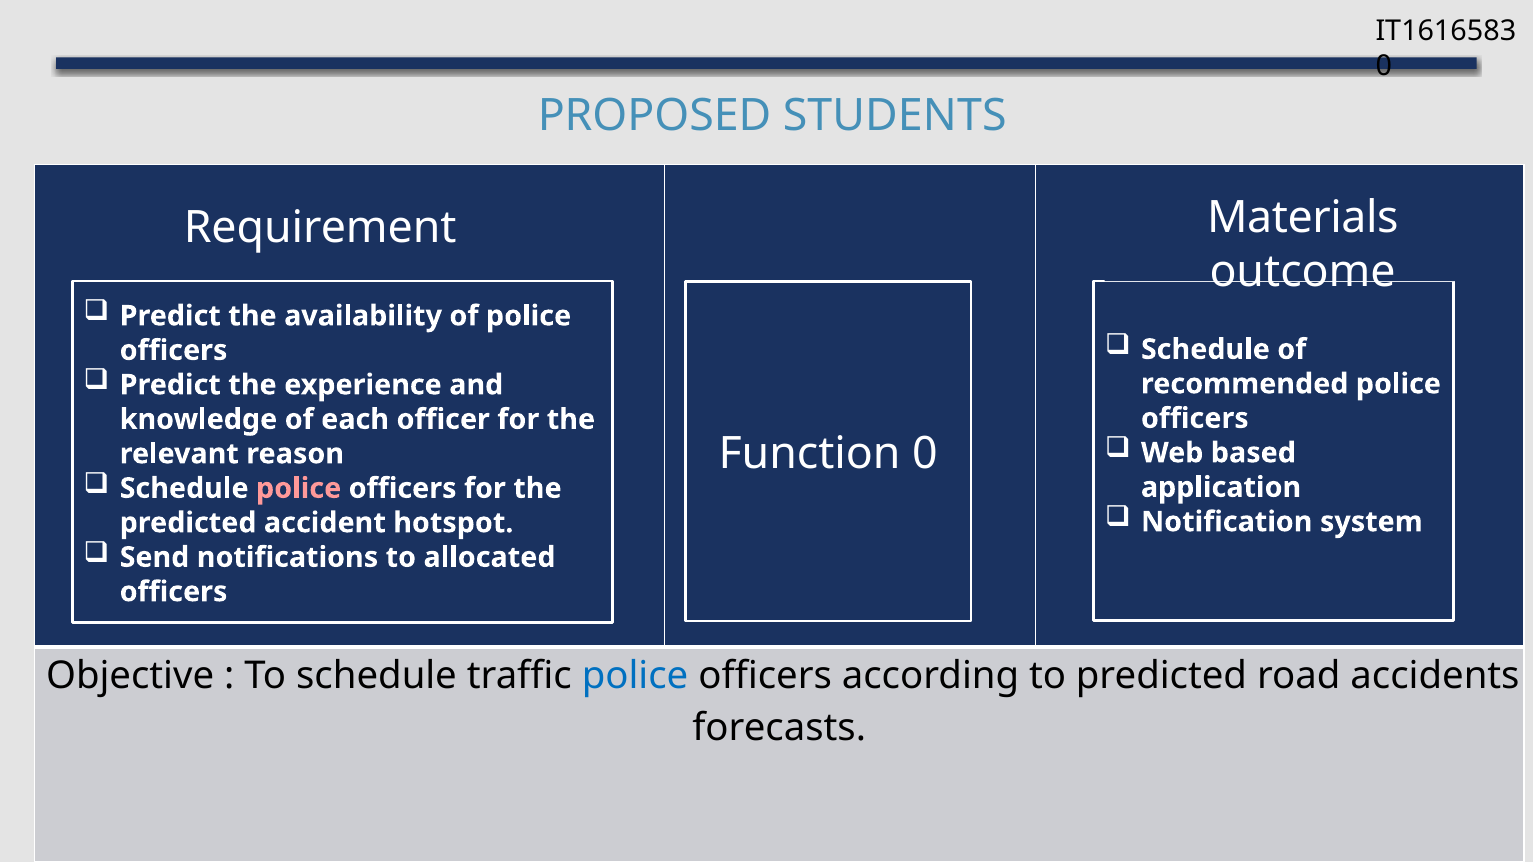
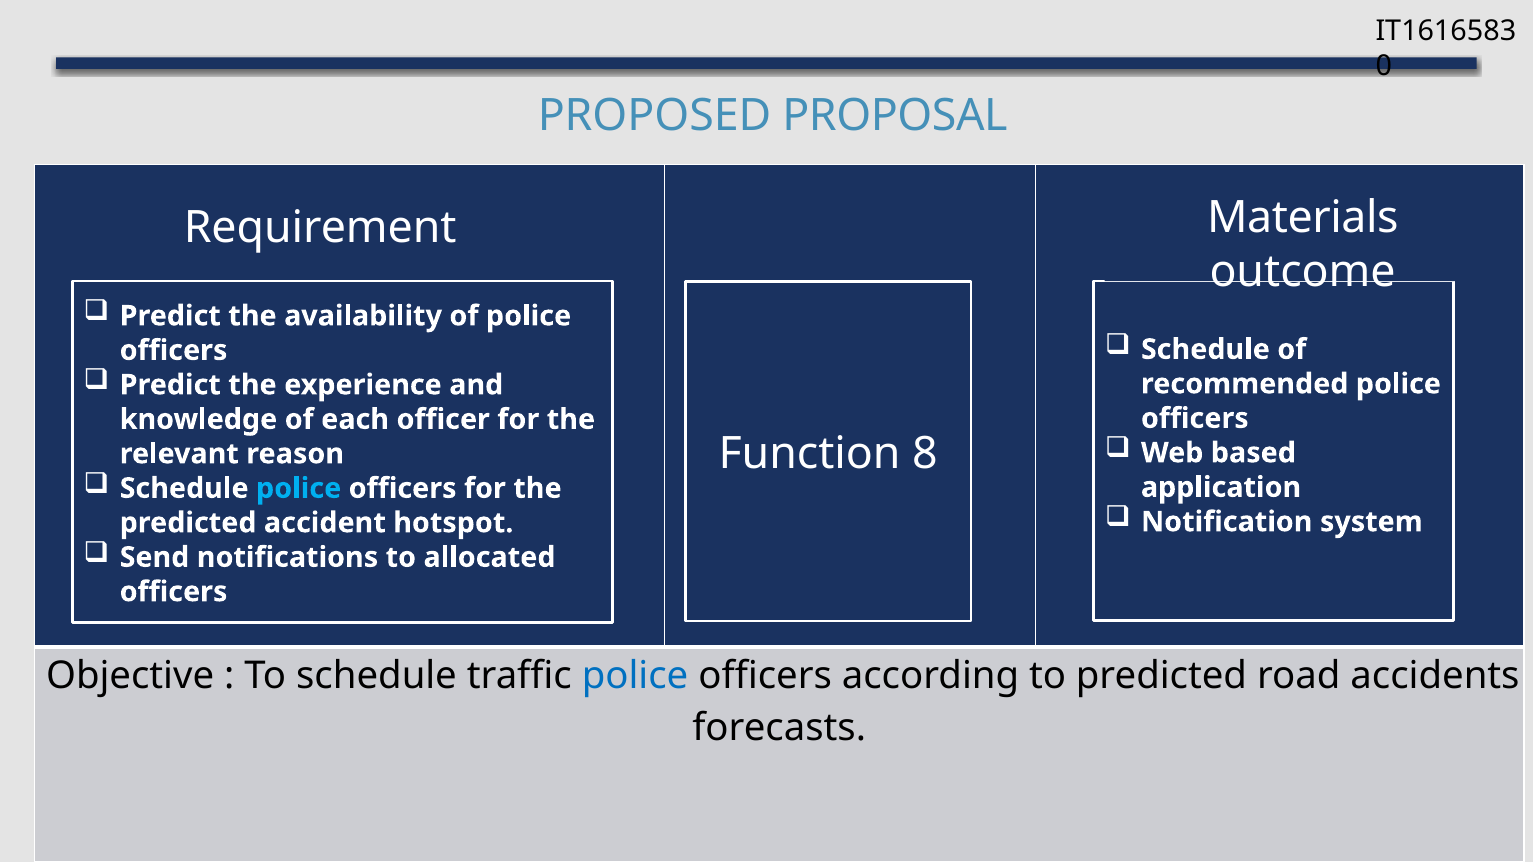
STUDENTS: STUDENTS -> PROPOSAL
Function 0: 0 -> 8
police at (299, 489) colour: pink -> light blue
